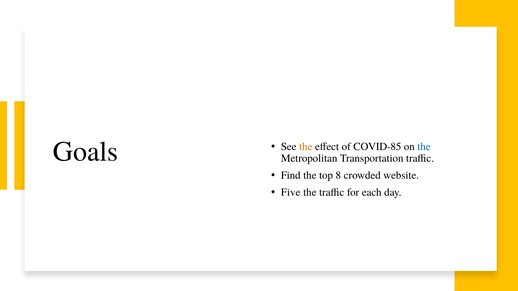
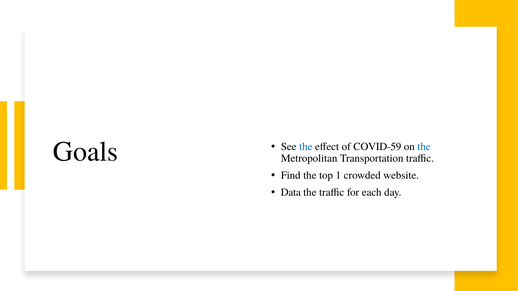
the at (306, 147) colour: orange -> blue
COVID-85: COVID-85 -> COVID-59
8: 8 -> 1
Five: Five -> Data
